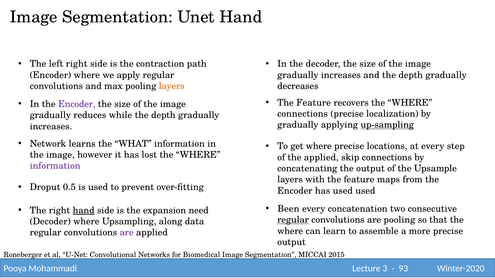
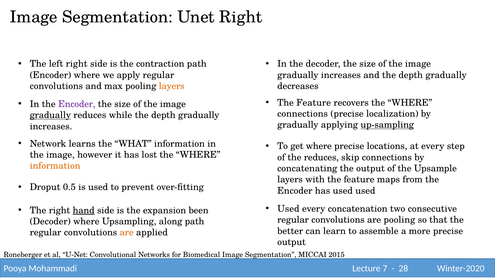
Unet Hand: Hand -> Right
gradually at (50, 115) underline: none -> present
the applied: applied -> reduces
information at (55, 166) colour: purple -> orange
Been at (288, 209): Been -> Used
need: need -> been
regular at (293, 220) underline: present -> none
along data: data -> path
where at (290, 231): where -> better
are at (127, 233) colour: purple -> orange
3: 3 -> 7
93: 93 -> 28
